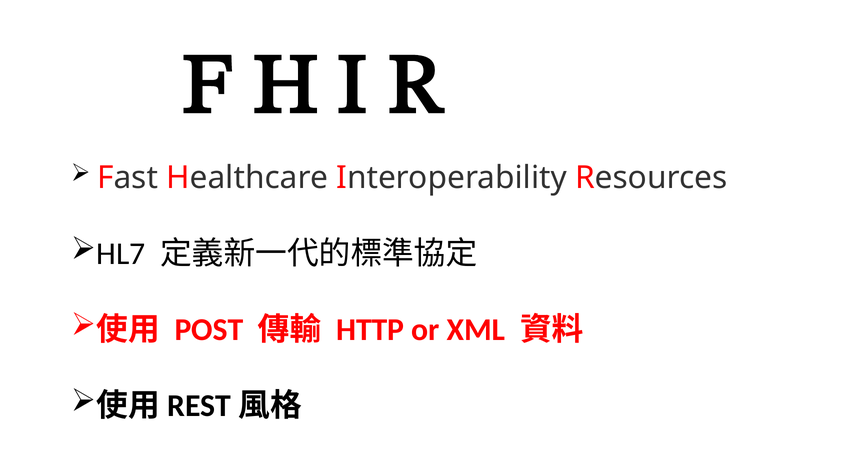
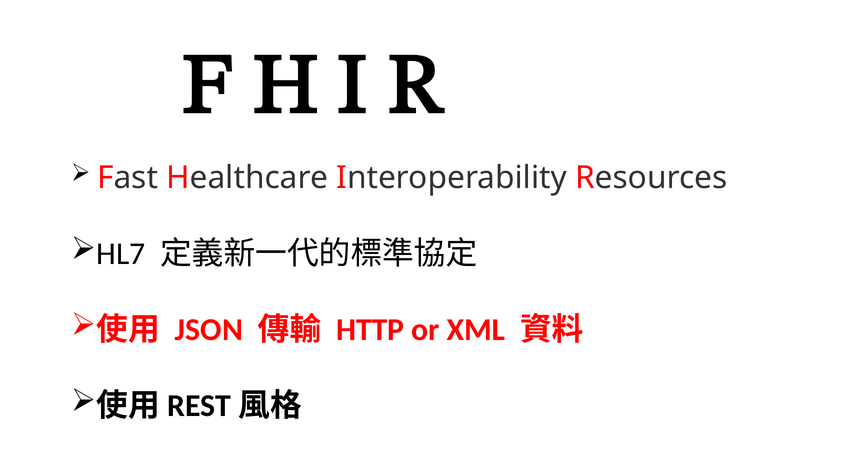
POST: POST -> JSON
